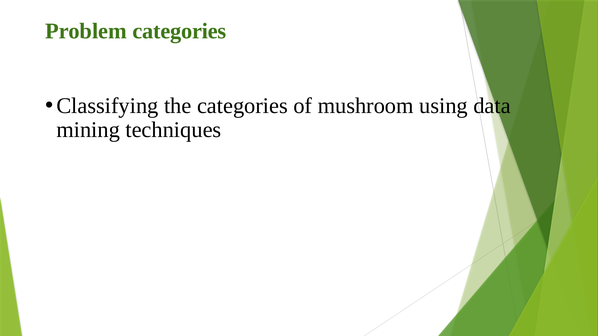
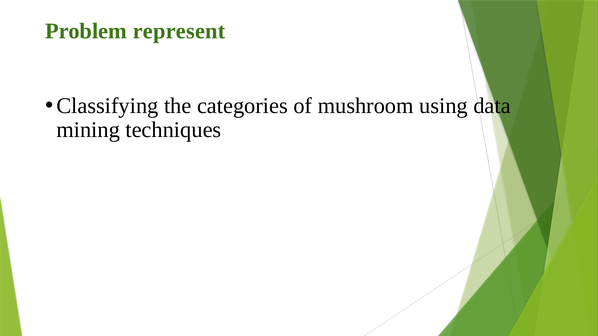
Problem categories: categories -> represent
